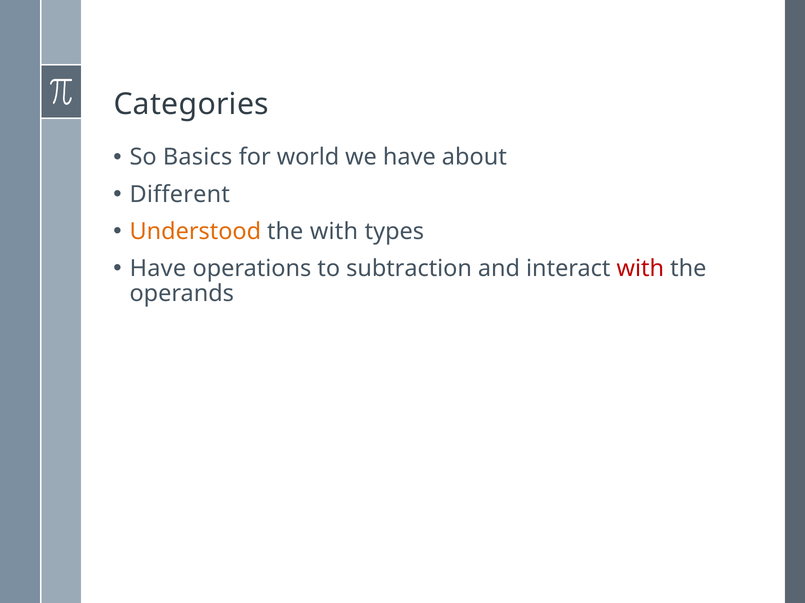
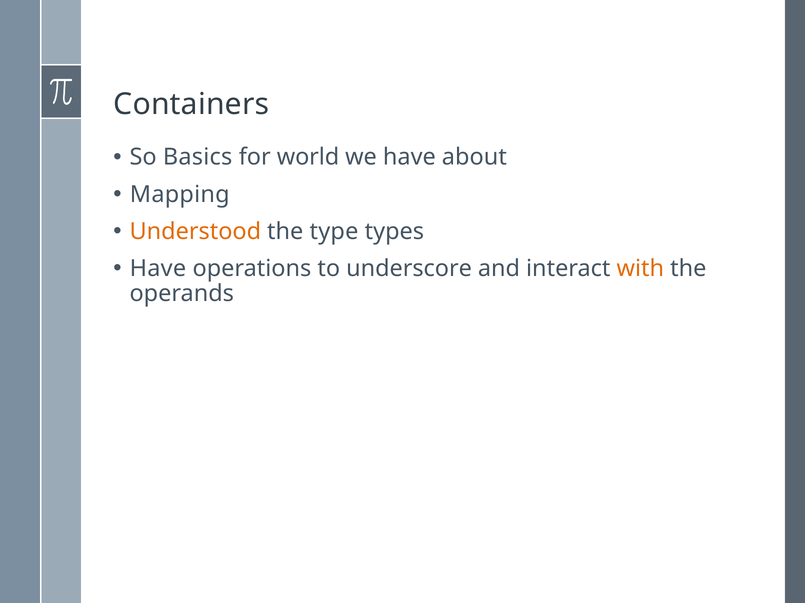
Categories: Categories -> Containers
Different: Different -> Mapping
the with: with -> type
subtraction: subtraction -> underscore
with at (640, 269) colour: red -> orange
